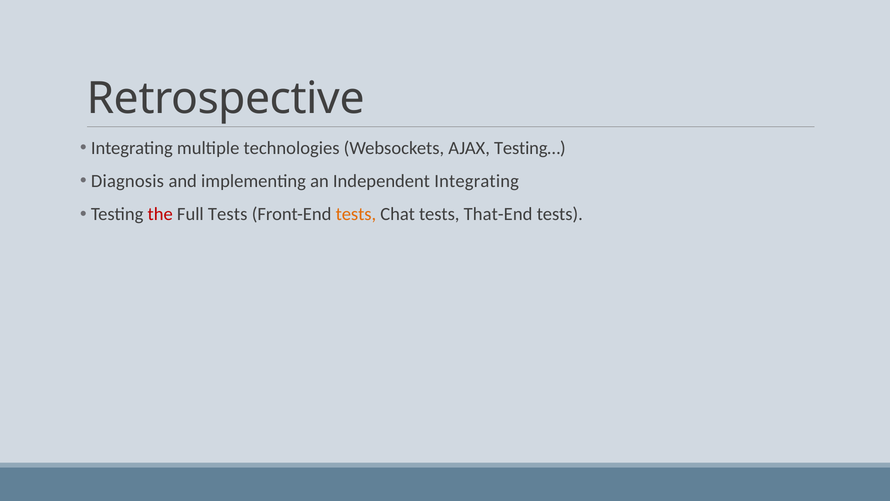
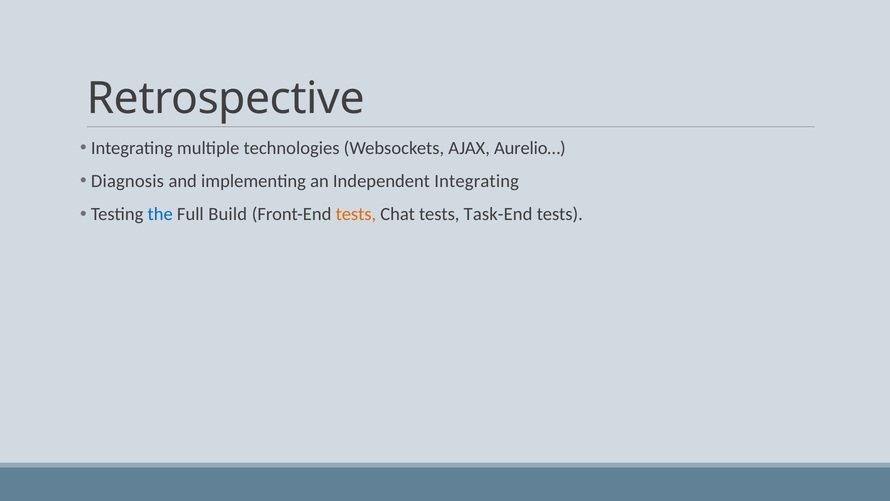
Testing…: Testing… -> Aurelio…
the colour: red -> blue
Full Tests: Tests -> Build
That-End: That-End -> Task-End
